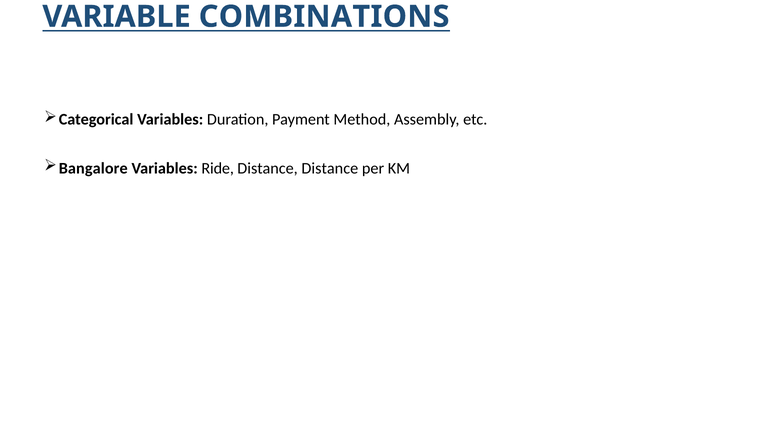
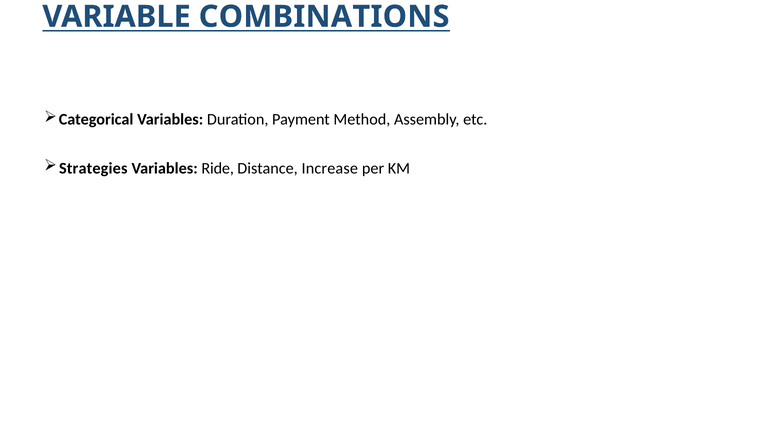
Bangalore: Bangalore -> Strategies
Distance Distance: Distance -> Increase
